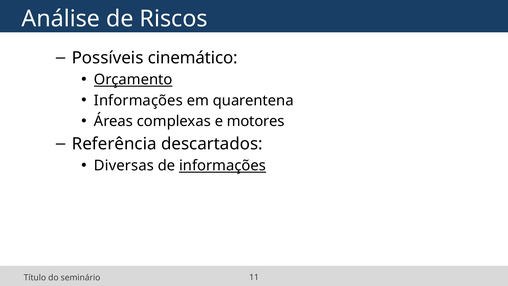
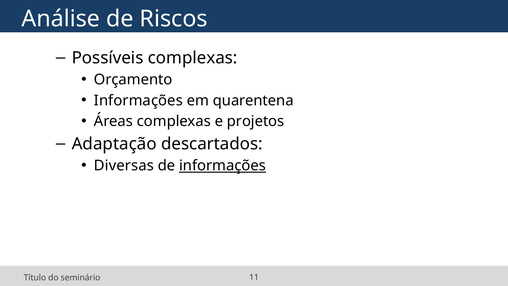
Possíveis cinemático: cinemático -> complexas
Orçamento underline: present -> none
motores: motores -> projetos
Referência: Referência -> Adaptação
